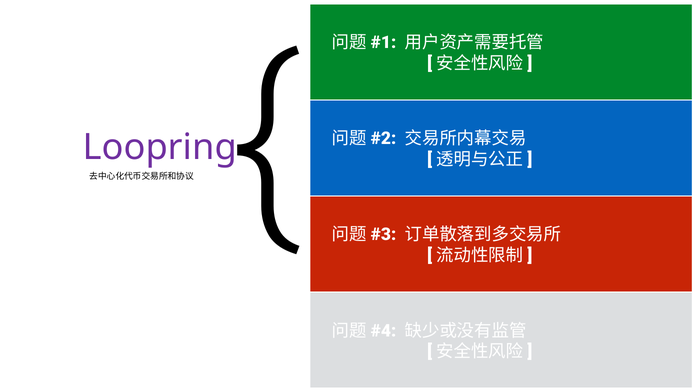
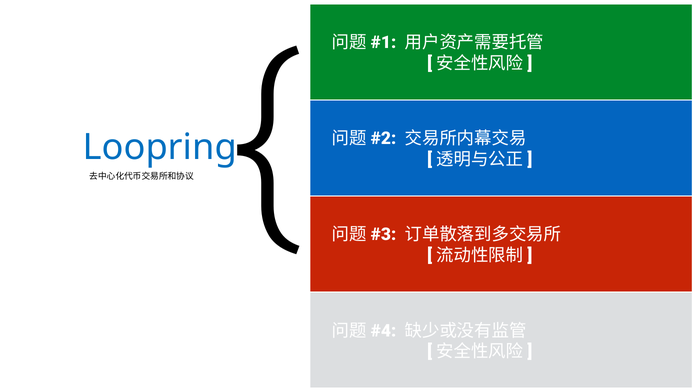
Loopring colour: purple -> blue
